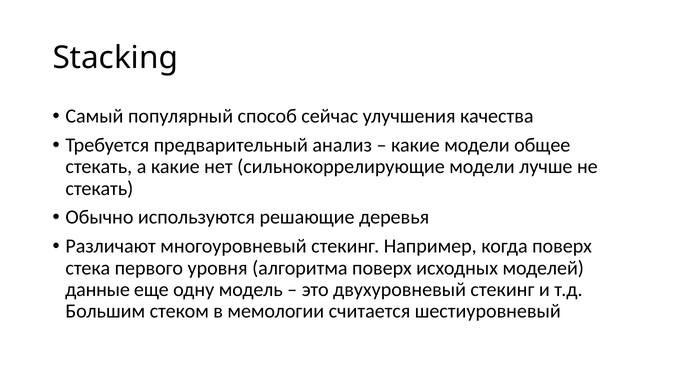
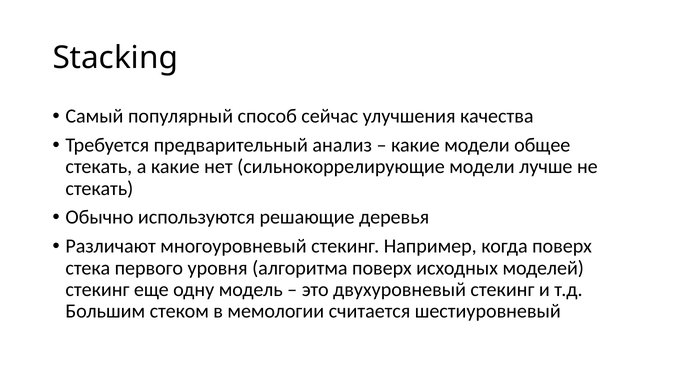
данные at (98, 290): данные -> стекинг
